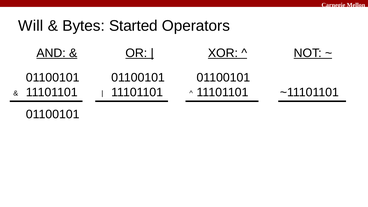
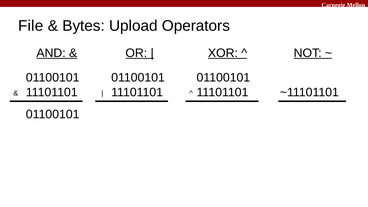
Will: Will -> File
Started: Started -> Upload
